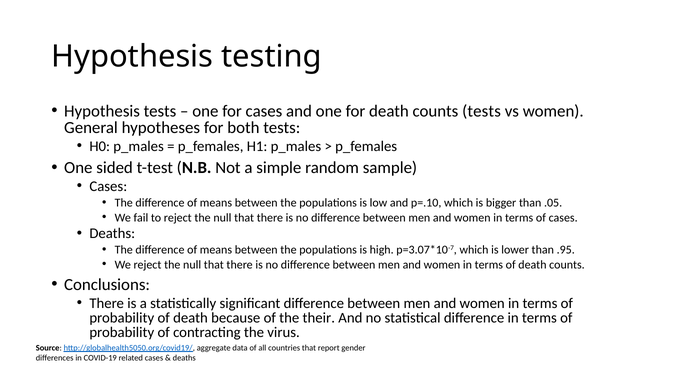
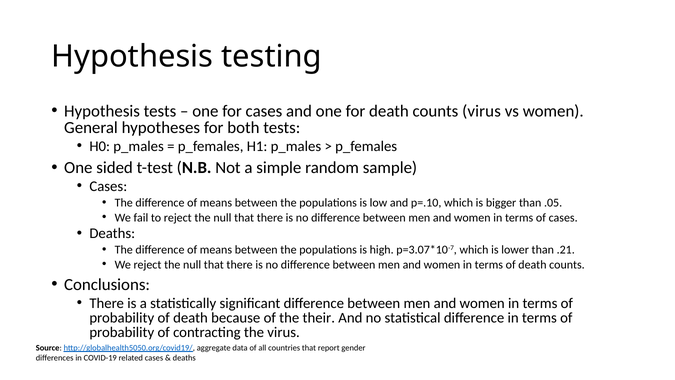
counts tests: tests -> virus
.95: .95 -> .21
